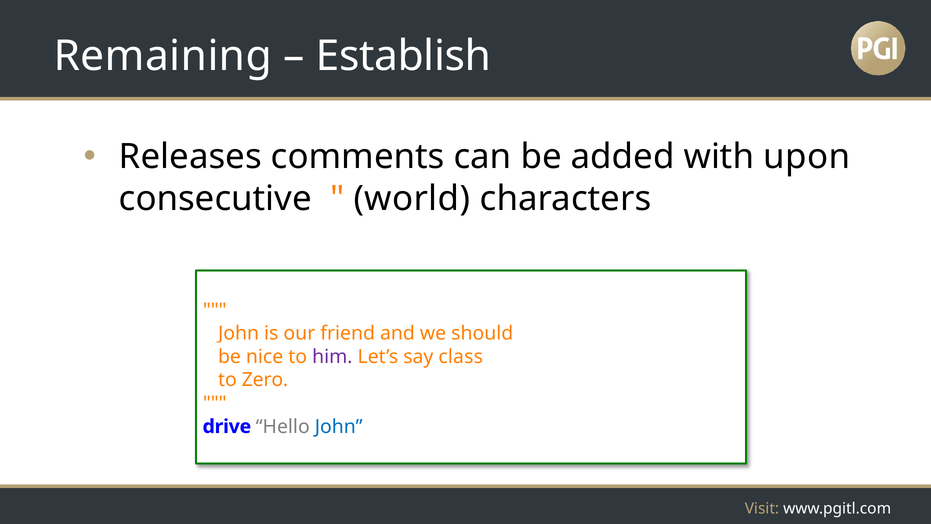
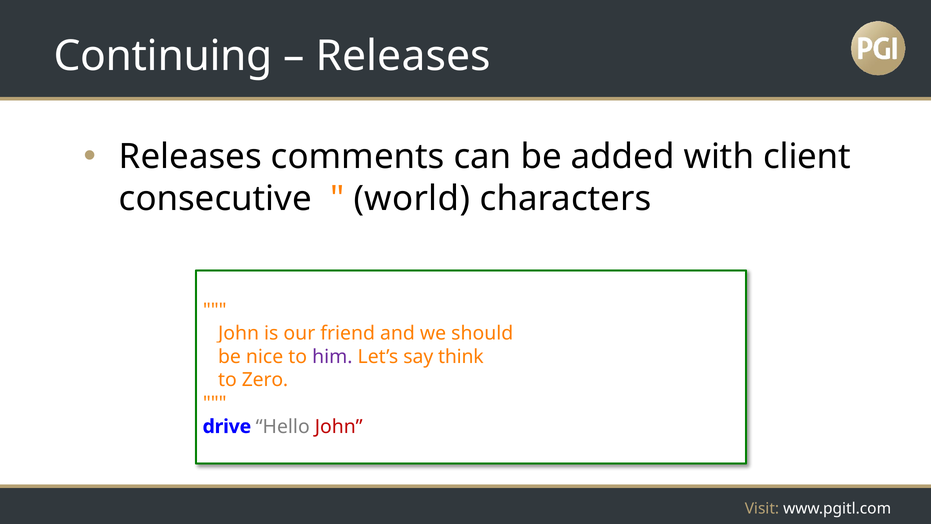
Remaining: Remaining -> Continuing
Establish at (403, 56): Establish -> Releases
upon: upon -> client
class: class -> think
John at (339, 426) colour: blue -> red
